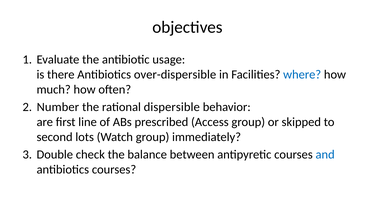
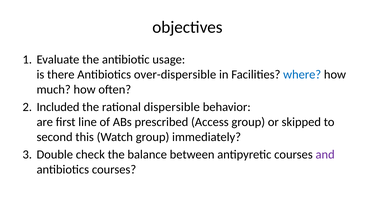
Number: Number -> Included
lots: lots -> this
and colour: blue -> purple
